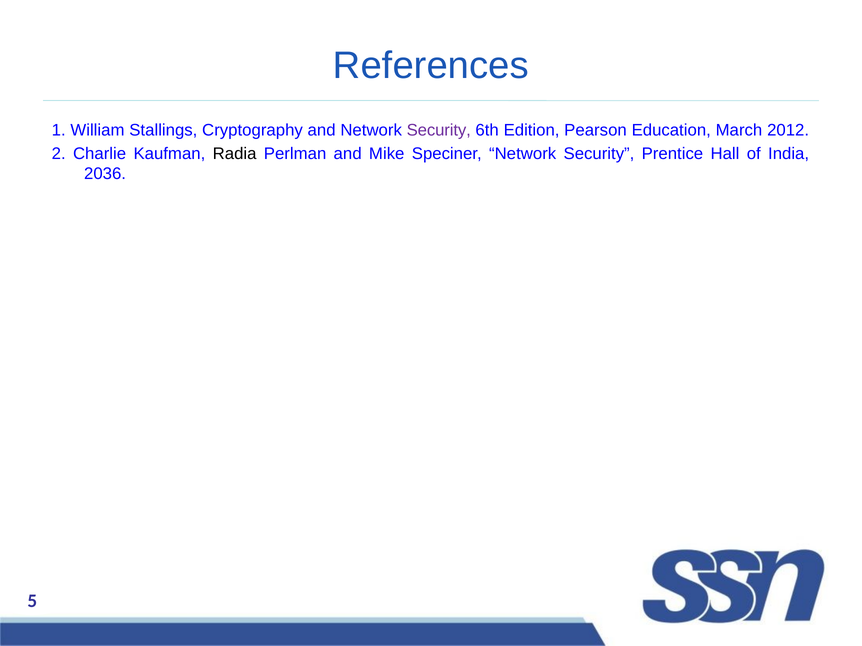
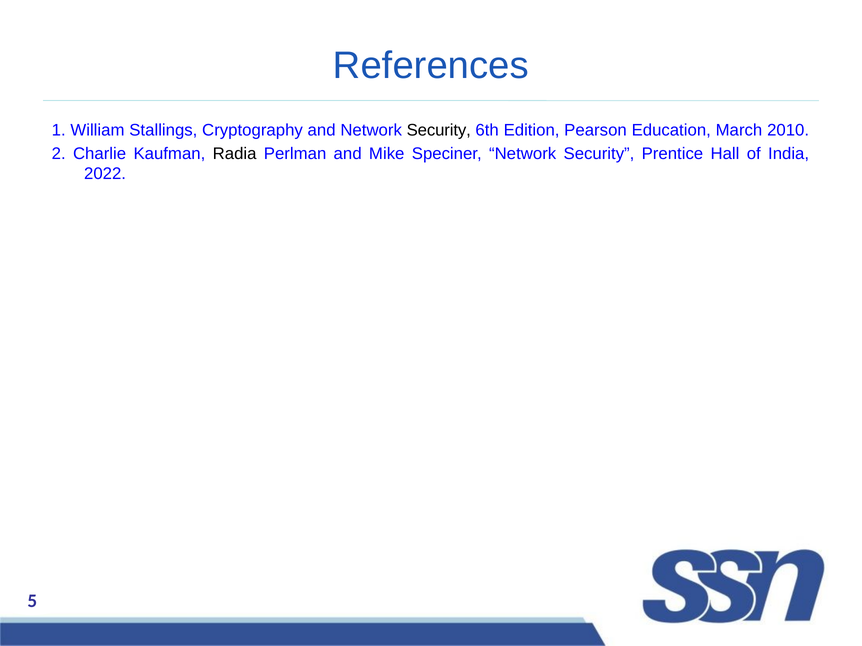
Security at (439, 130) colour: purple -> black
2012: 2012 -> 2010
2036: 2036 -> 2022
